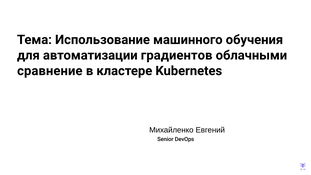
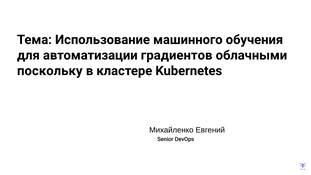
сравнение: сравнение -> поскольку
